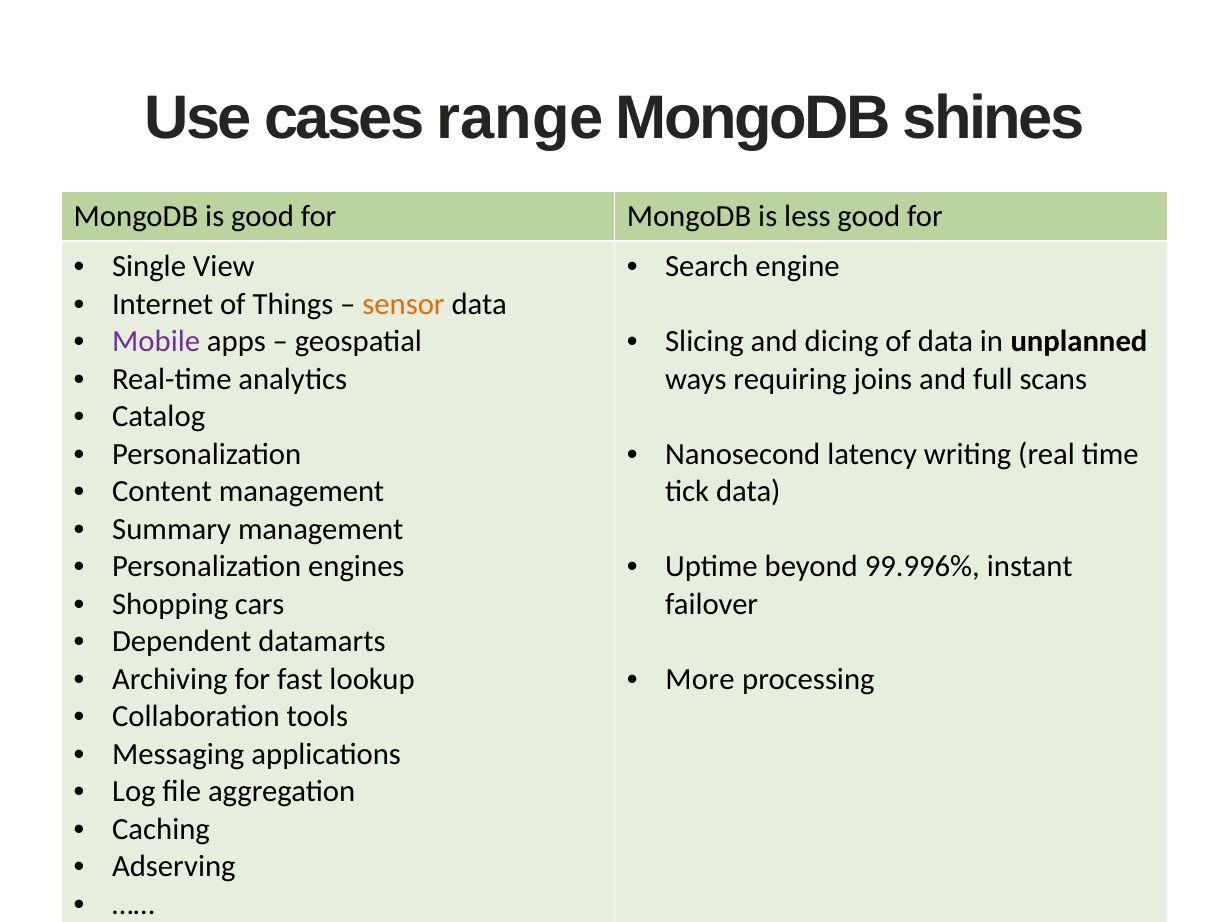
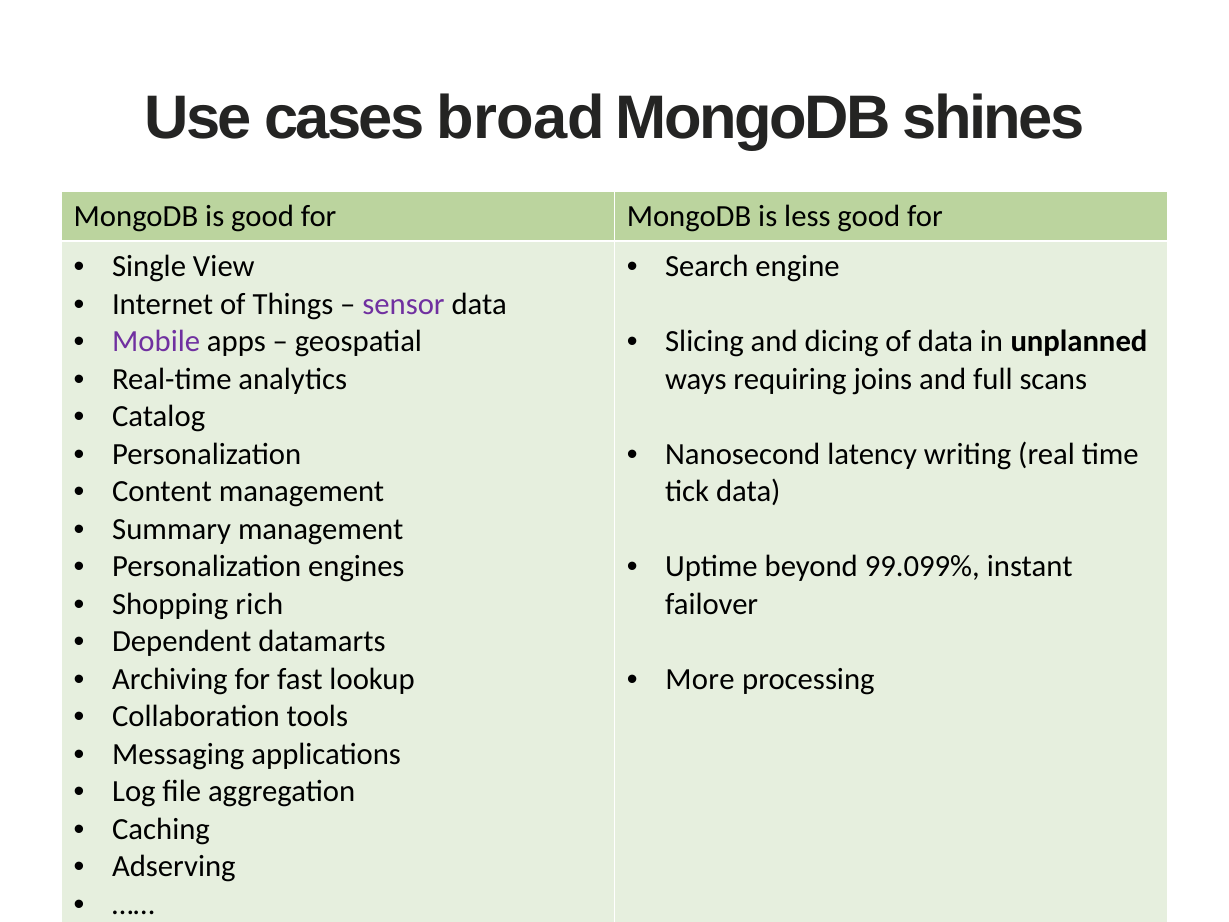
range: range -> broad
sensor colour: orange -> purple
99.996%: 99.996% -> 99.099%
cars: cars -> rich
